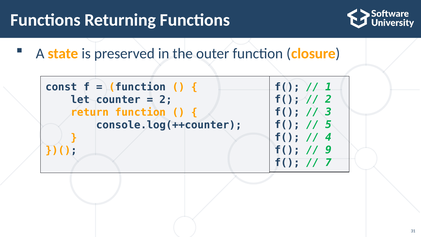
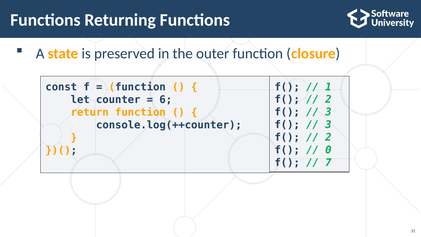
2 at (166, 100): 2 -> 6
5 at (328, 125): 5 -> 3
4 at (328, 137): 4 -> 2
9: 9 -> 0
